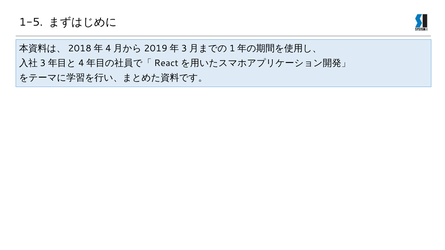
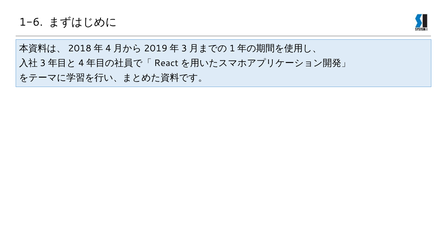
1-5: 1-5 -> 1-6
